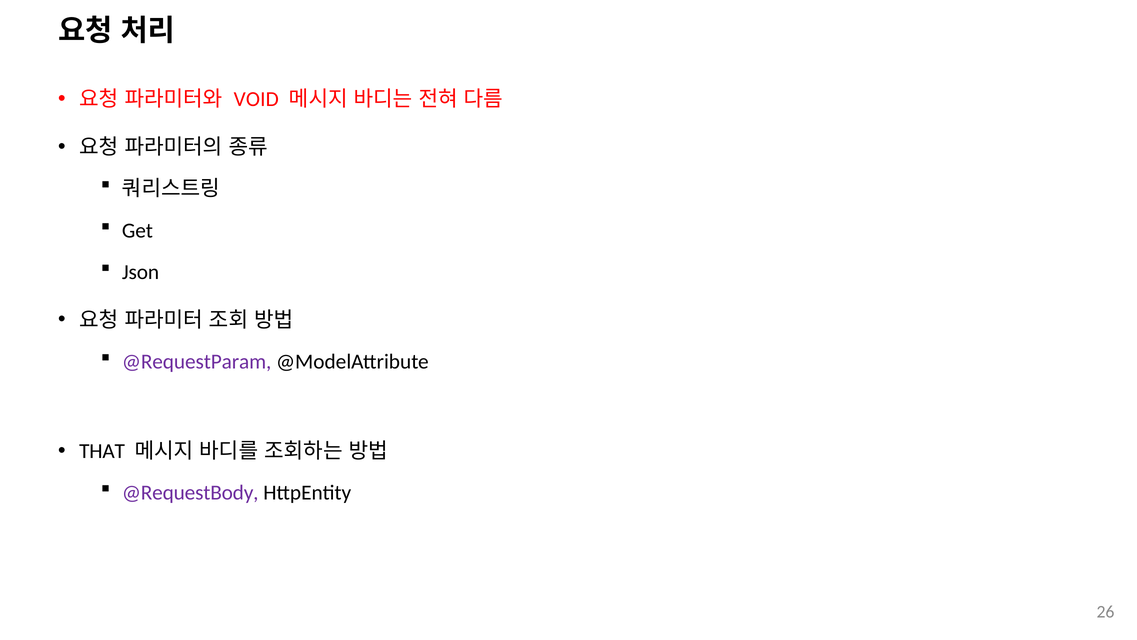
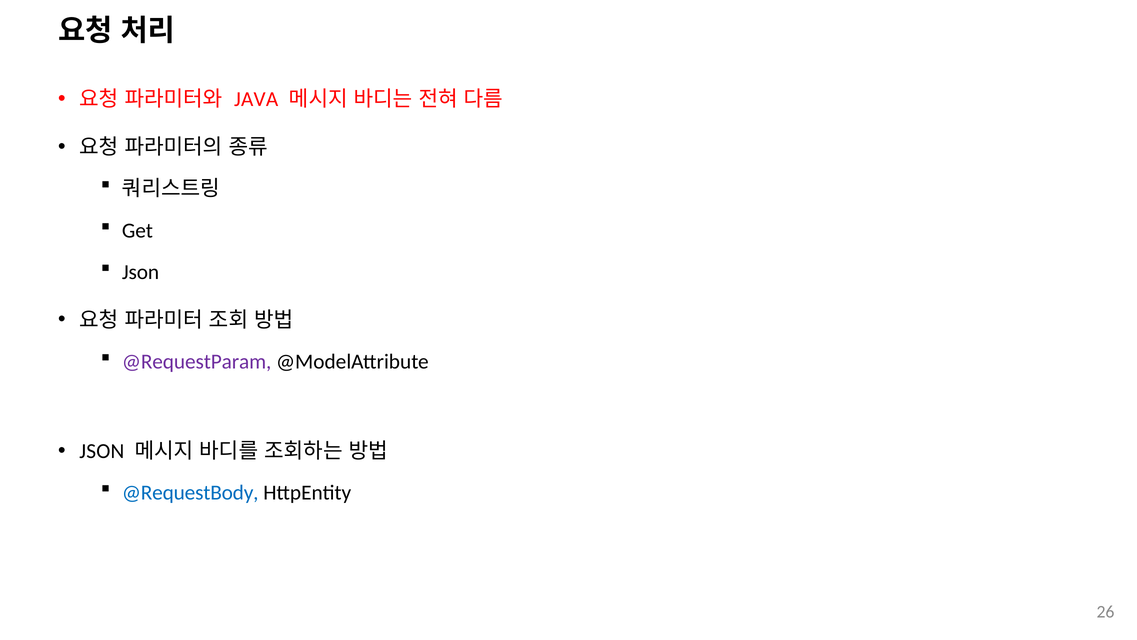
VOID: VOID -> JAVA
THAT at (102, 451): THAT -> JSON
@RequestBody colour: purple -> blue
